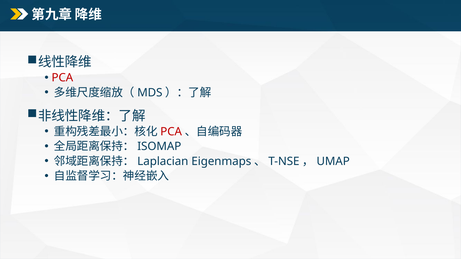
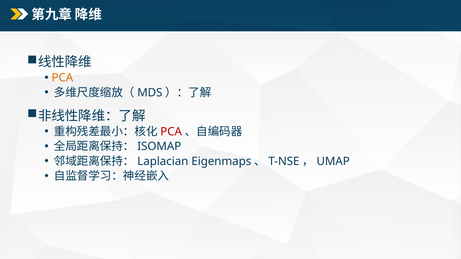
PCA at (62, 78) colour: red -> orange
